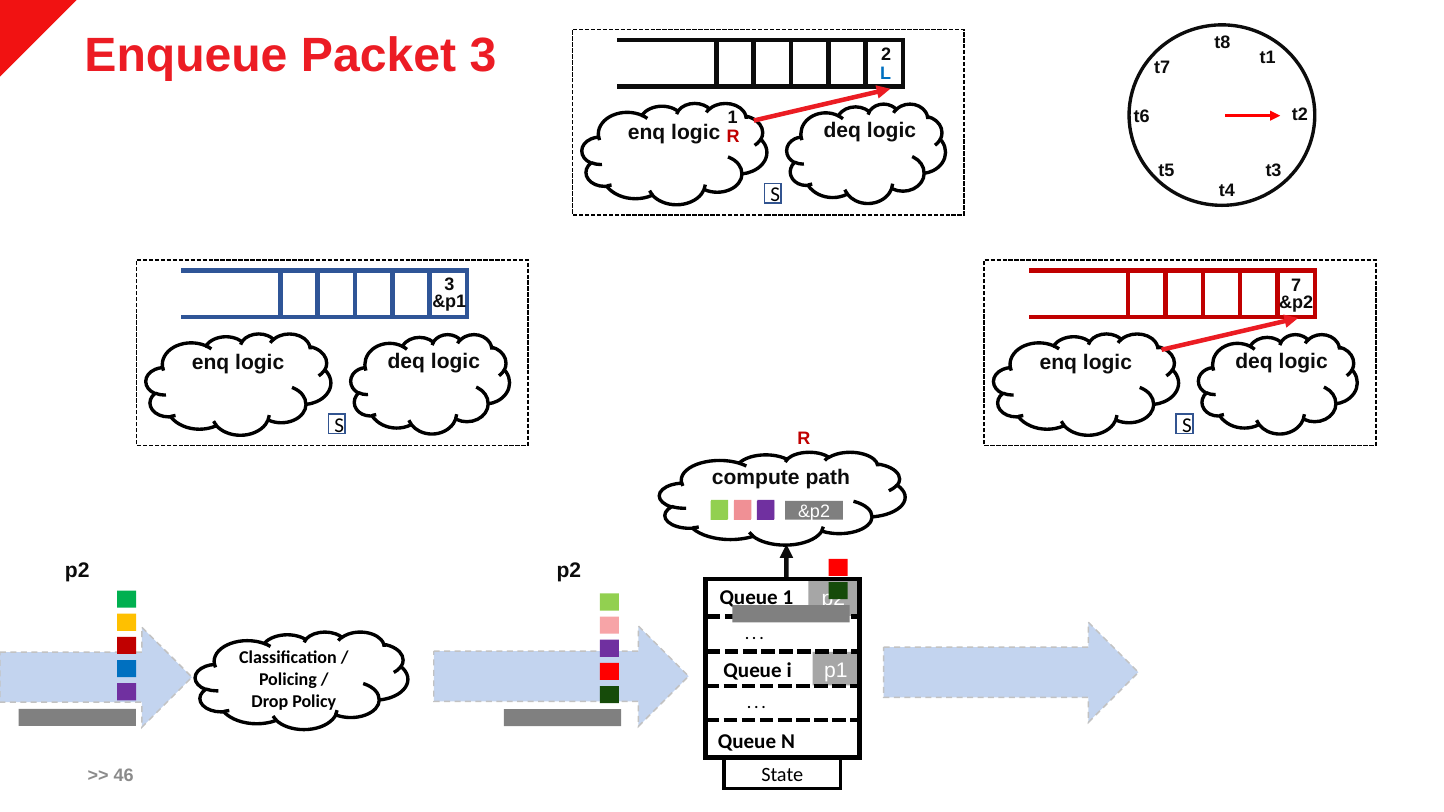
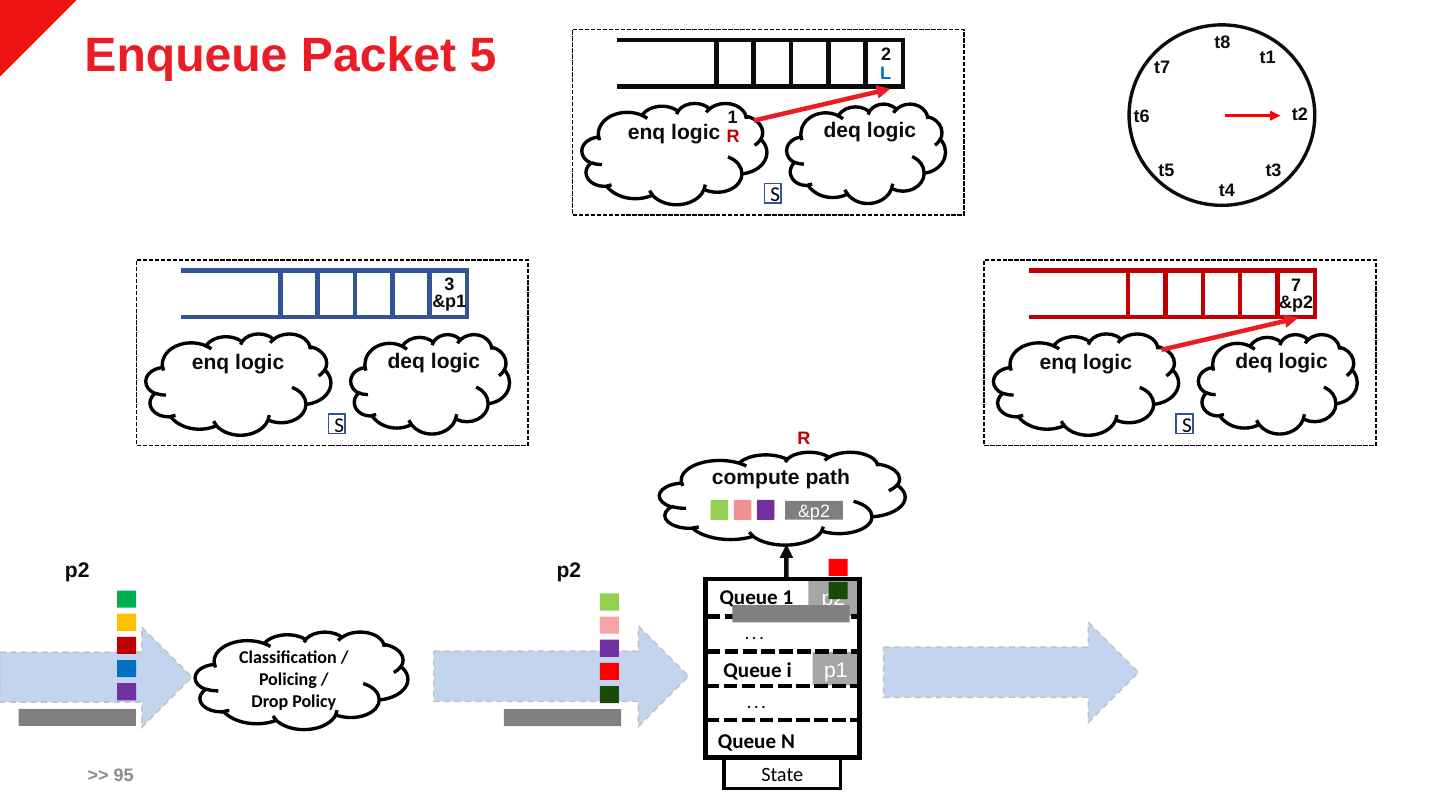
Packet 3: 3 -> 5
46: 46 -> 95
